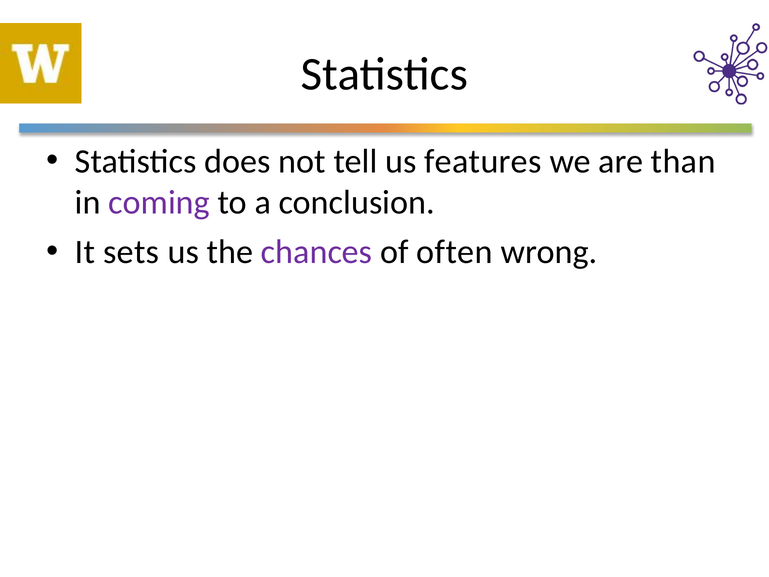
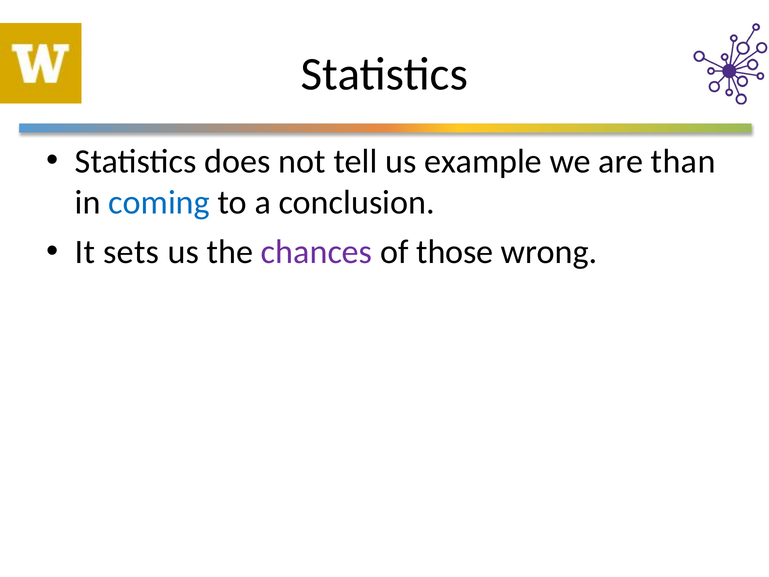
features: features -> example
coming colour: purple -> blue
often: often -> those
